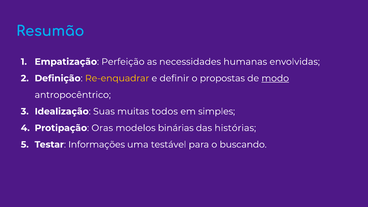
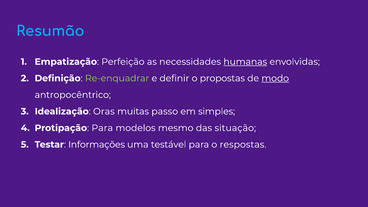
humanas underline: none -> present
Re-enquadrar colour: yellow -> light green
Suas: Suas -> Oras
todos: todos -> passo
Protipação Oras: Oras -> Para
binárias: binárias -> mesmo
histórias: histórias -> situação
buscando: buscando -> respostas
